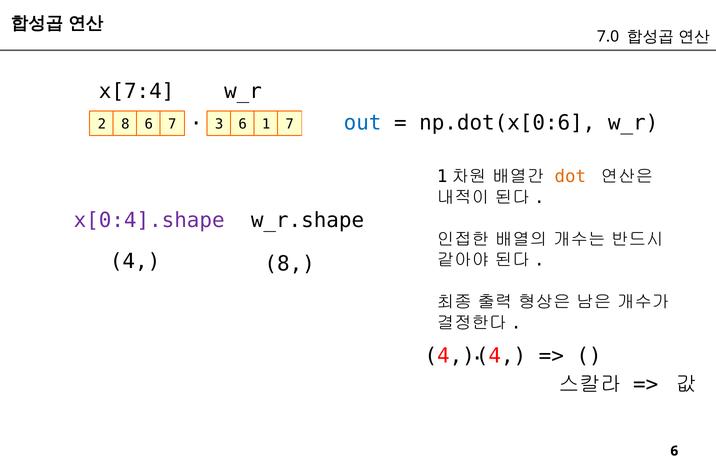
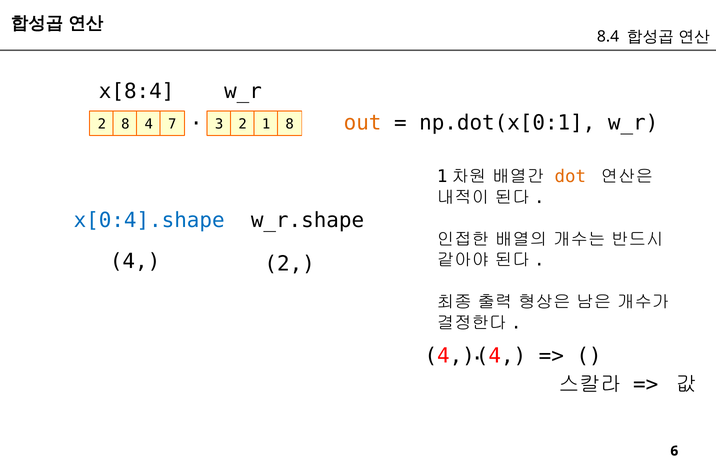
7.0: 7.0 -> 8.4
x[7:4: x[7:4 -> x[8:4
out colour: blue -> orange
np.dot(x[0:6: np.dot(x[0:6 -> np.dot(x[0:1
8 6: 6 -> 4
3 6: 6 -> 2
1 7: 7 -> 8
x[0:4].shape colour: purple -> blue
8 at (290, 264): 8 -> 2
